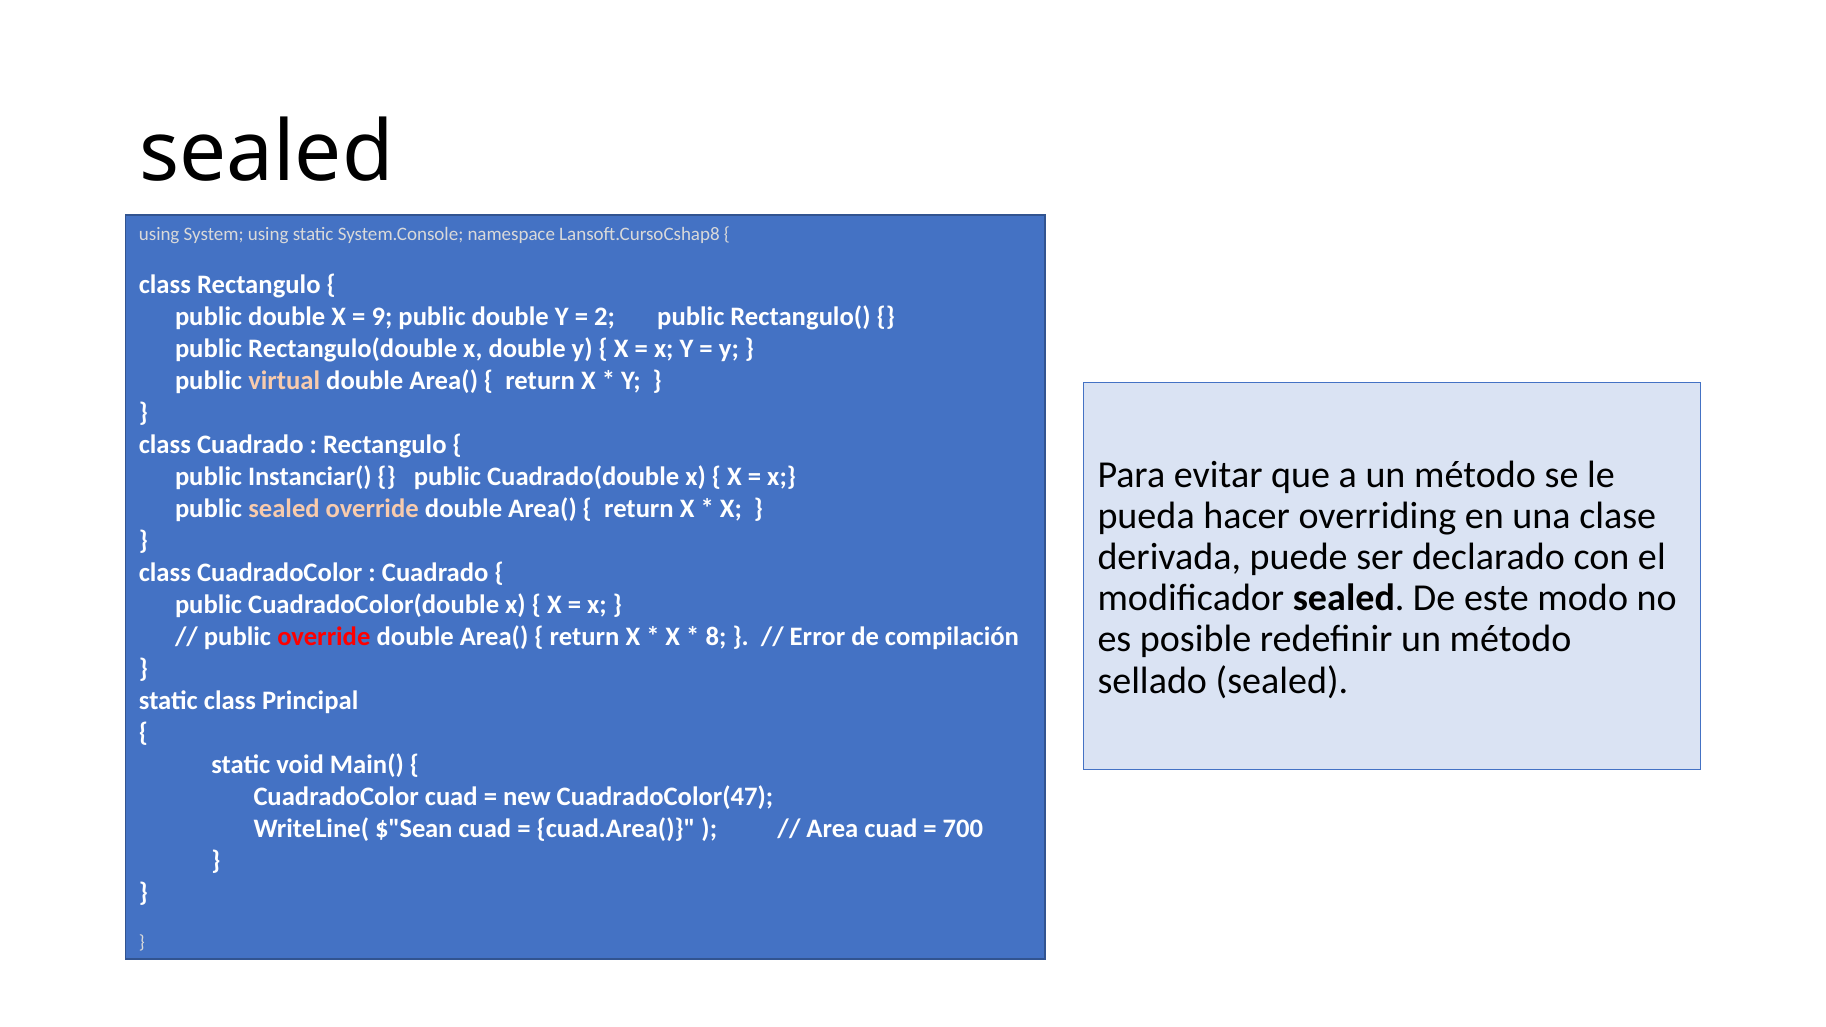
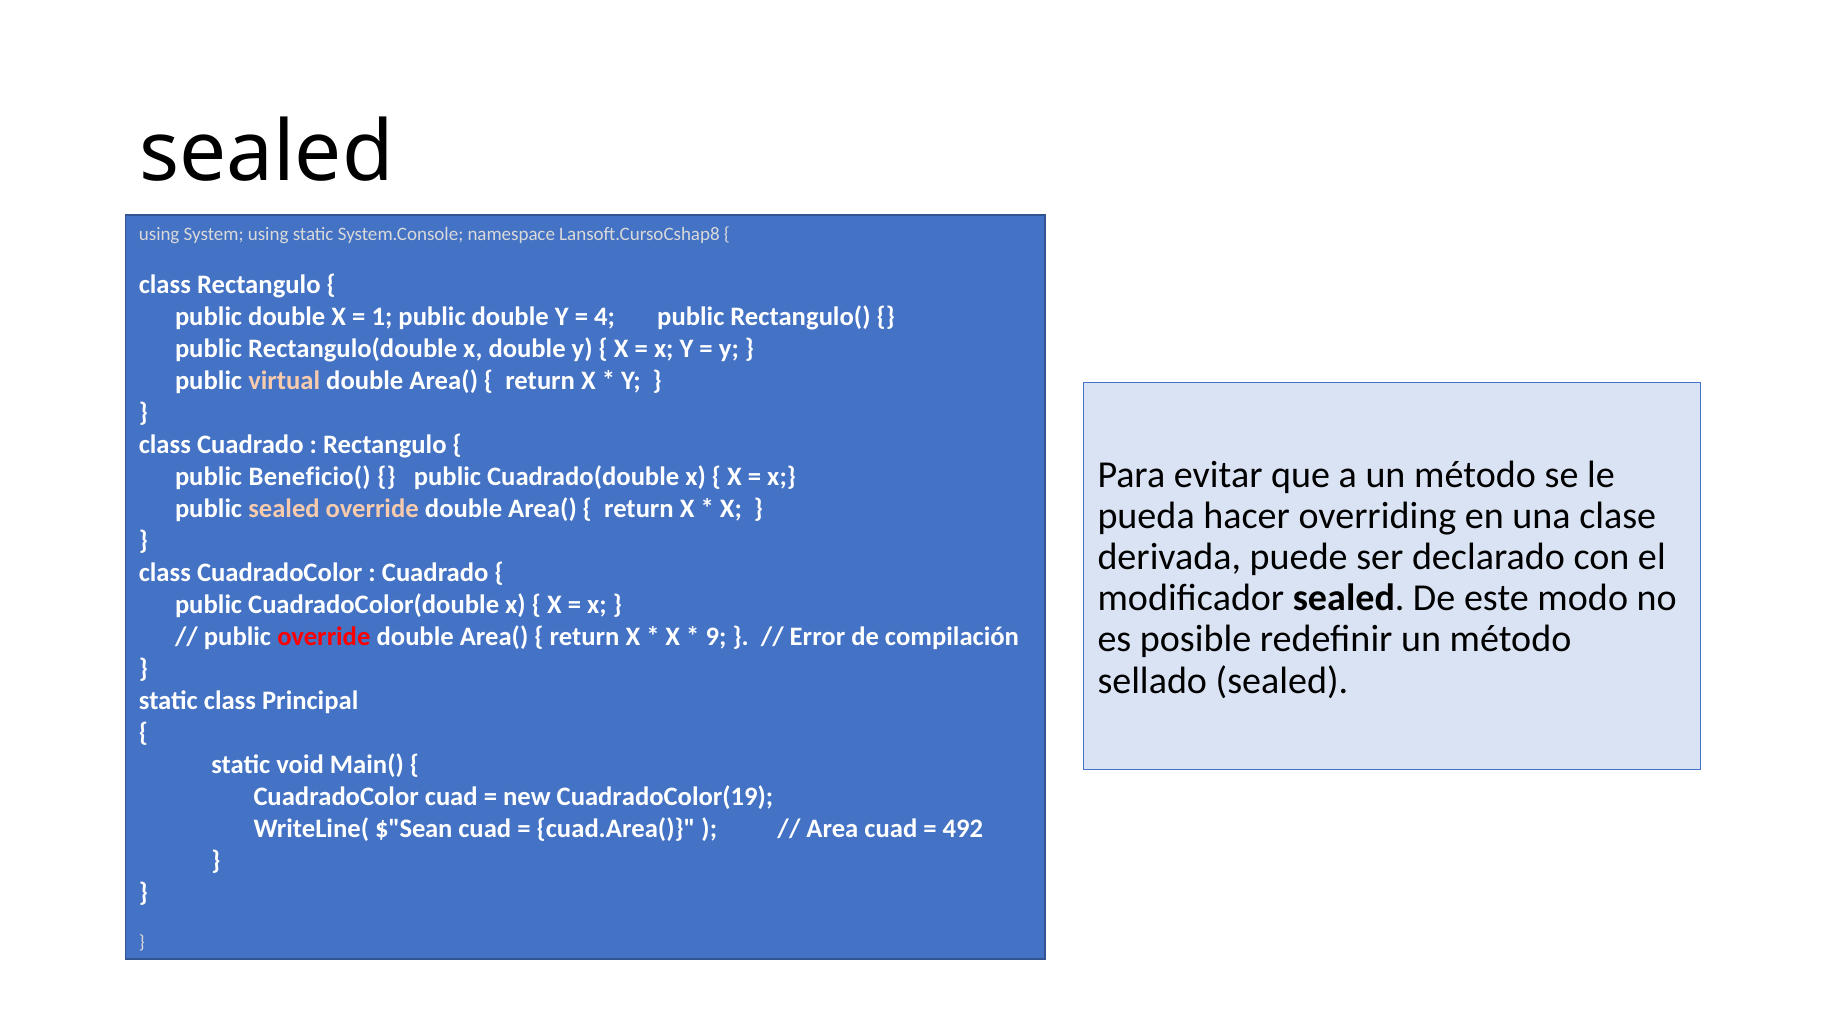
9: 9 -> 1
2: 2 -> 4
Instanciar(: Instanciar( -> Beneficio(
8: 8 -> 9
CuadradoColor(47: CuadradoColor(47 -> CuadradoColor(19
700: 700 -> 492
